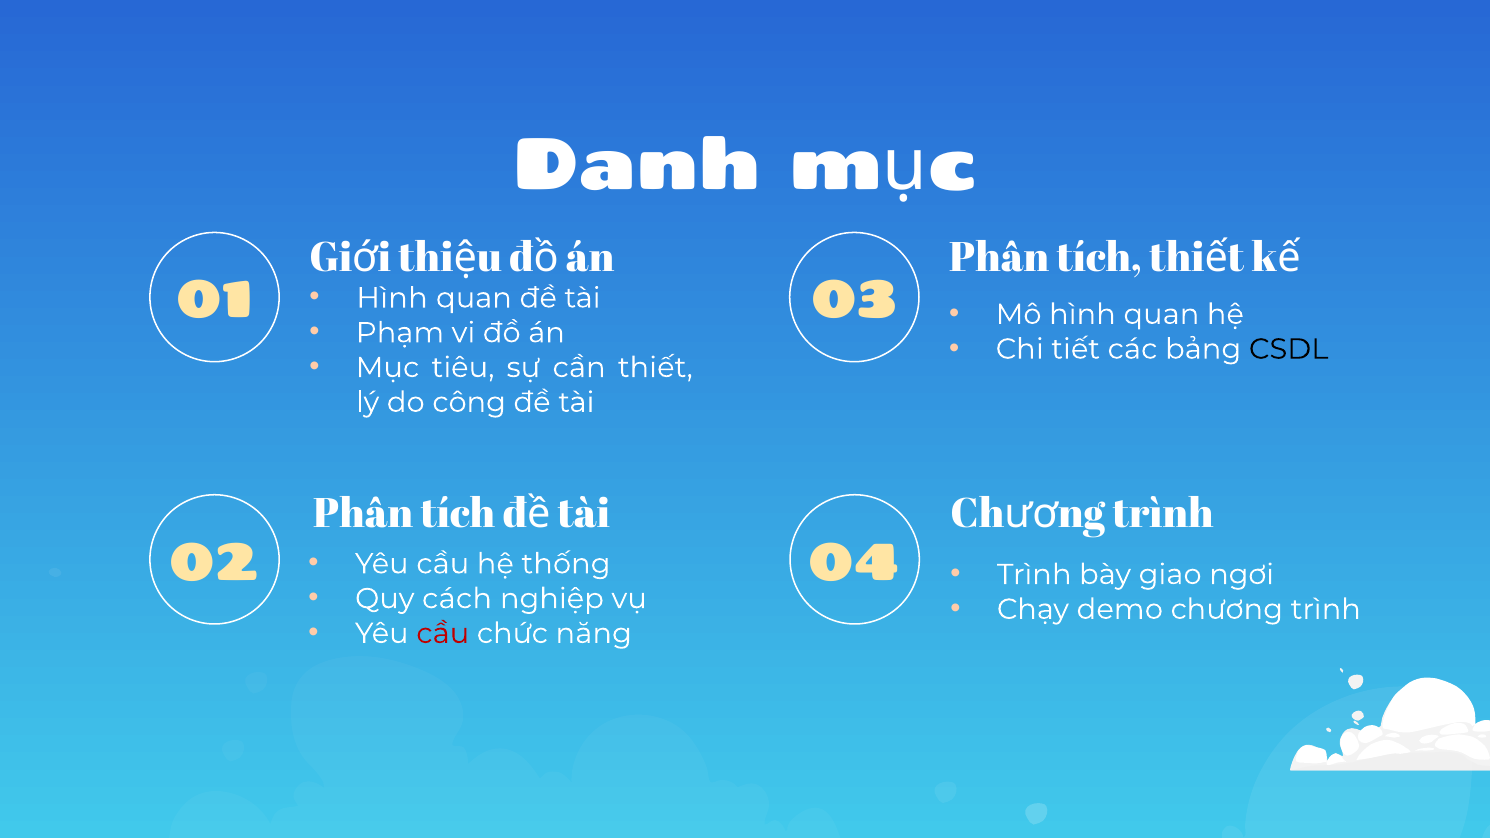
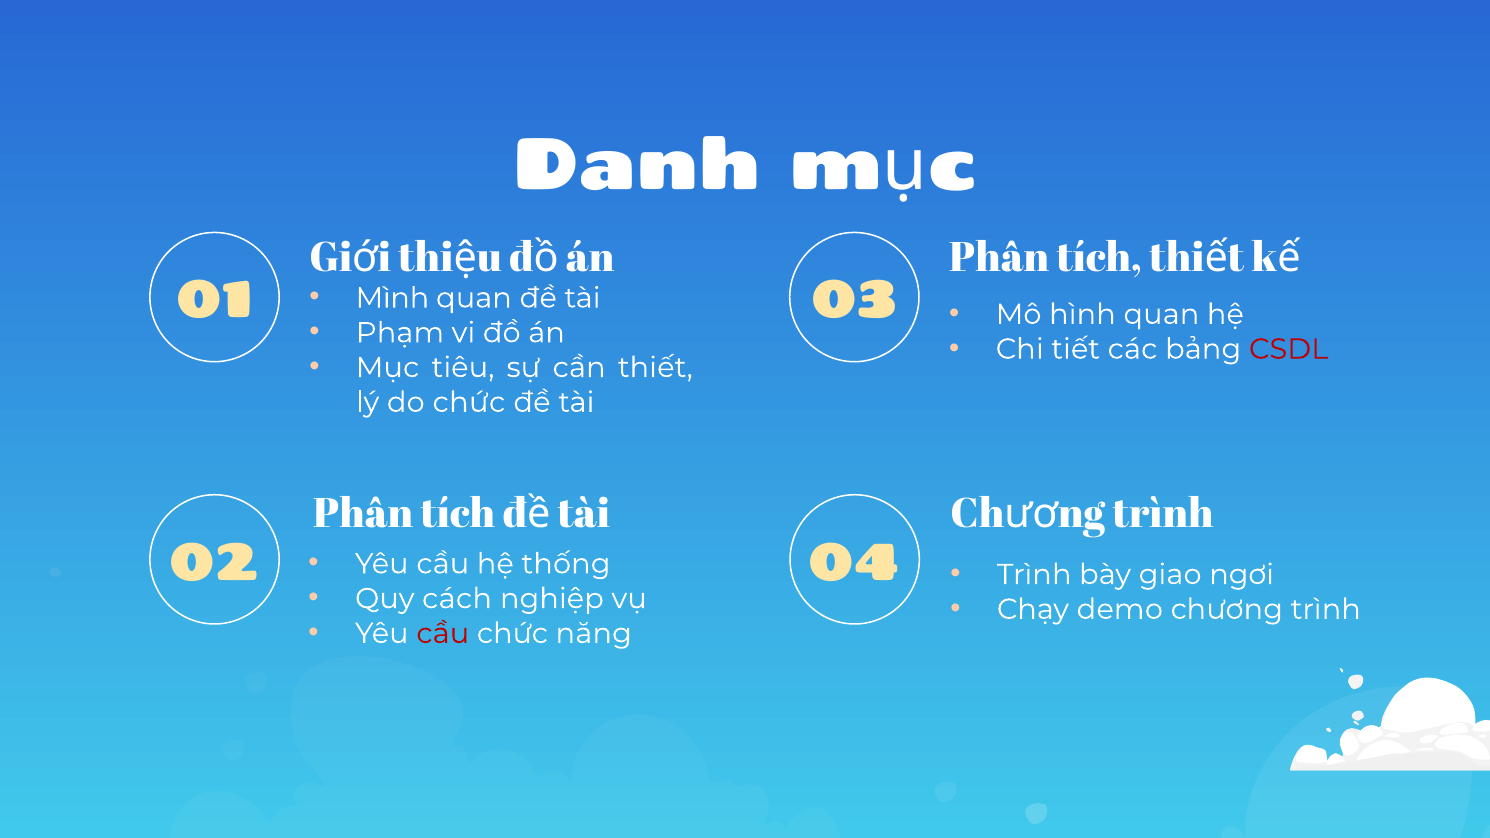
Hình at (392, 298): Hình -> Mình
CSDL colour: black -> red
do công: công -> chức
